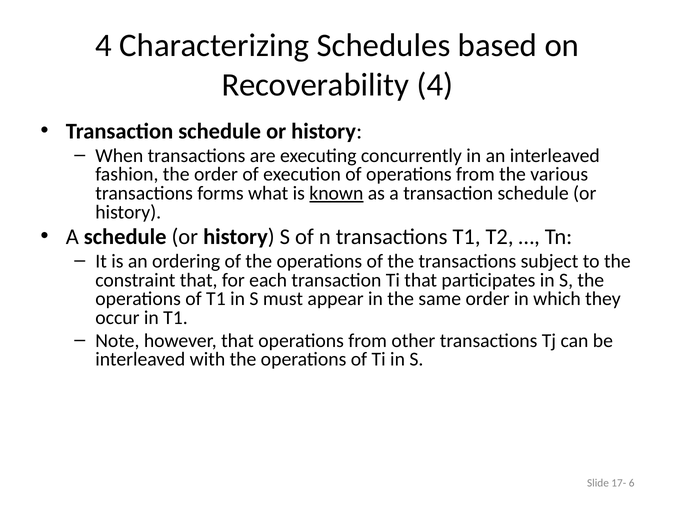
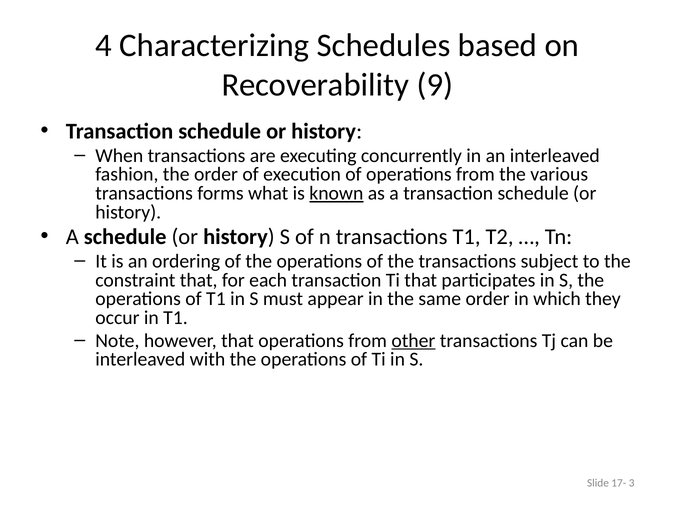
Recoverability 4: 4 -> 9
other underline: none -> present
6: 6 -> 3
